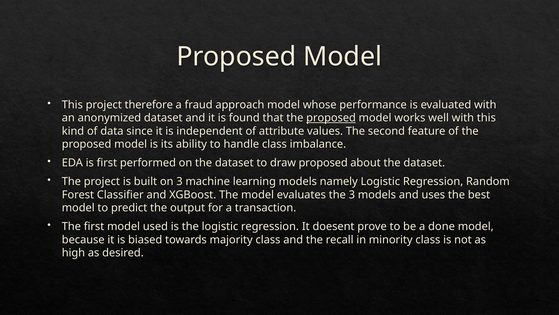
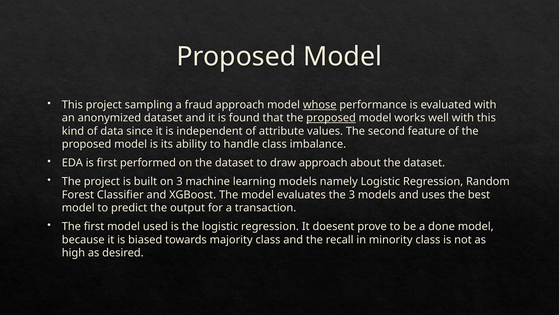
therefore: therefore -> sampling
whose underline: none -> present
draw proposed: proposed -> approach
